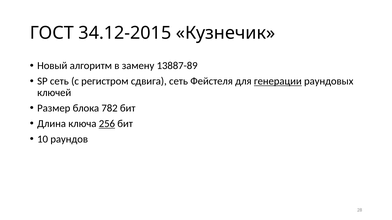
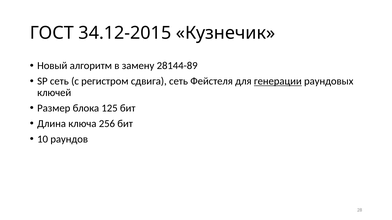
13887-89: 13887-89 -> 28144-89
782: 782 -> 125
256 underline: present -> none
